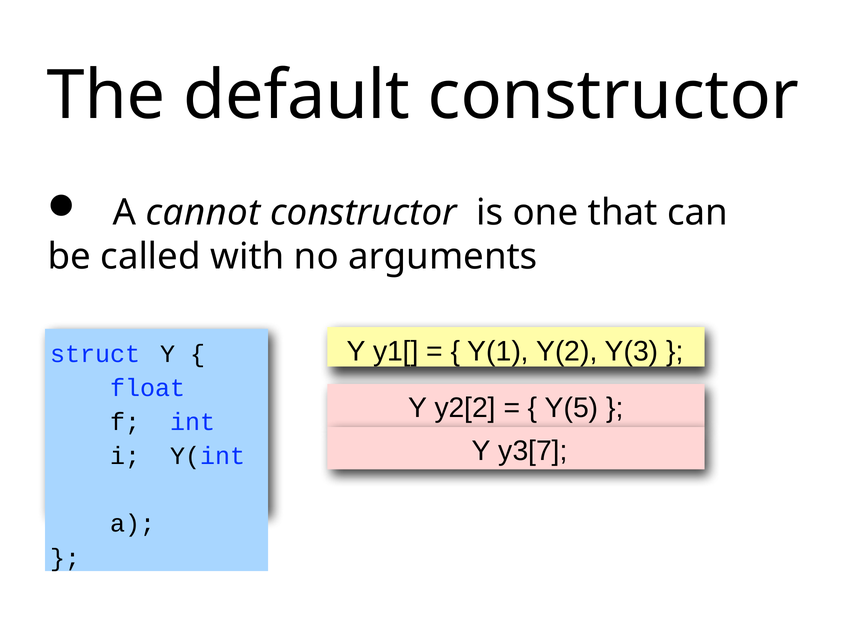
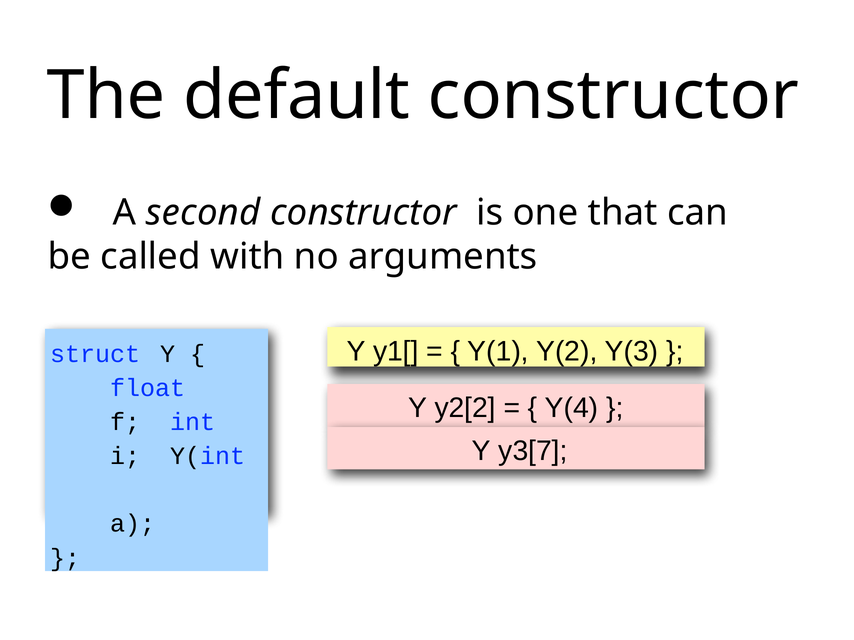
cannot: cannot -> second
Y(5: Y(5 -> Y(4
